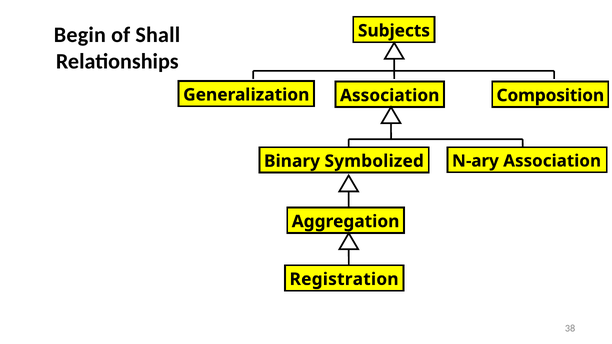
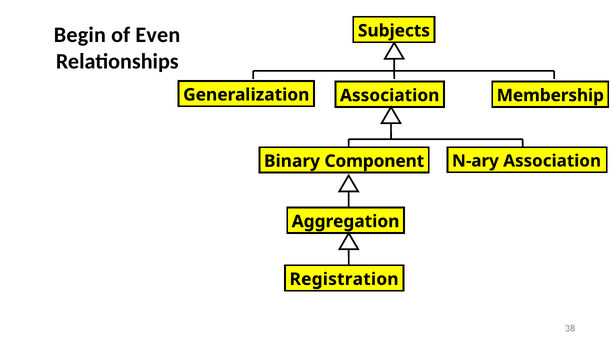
Shall: Shall -> Even
Composition: Composition -> Membership
Symbolized: Symbolized -> Component
